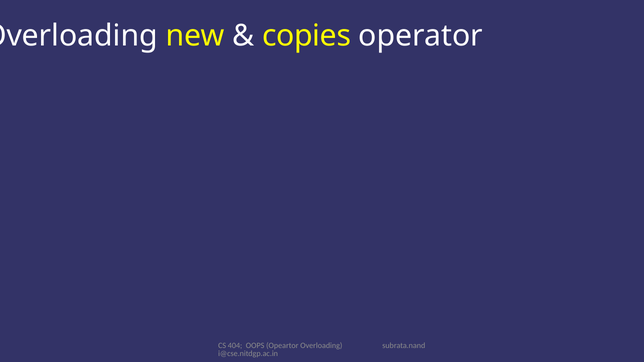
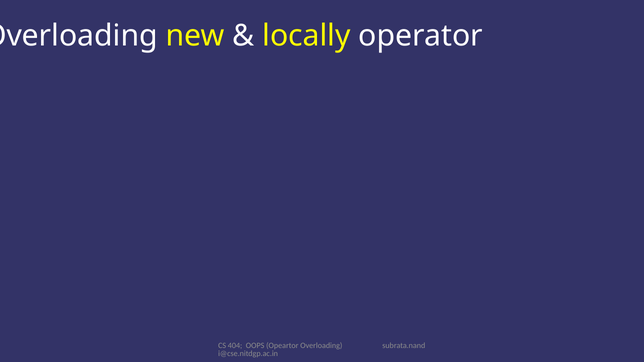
copies: copies -> locally
